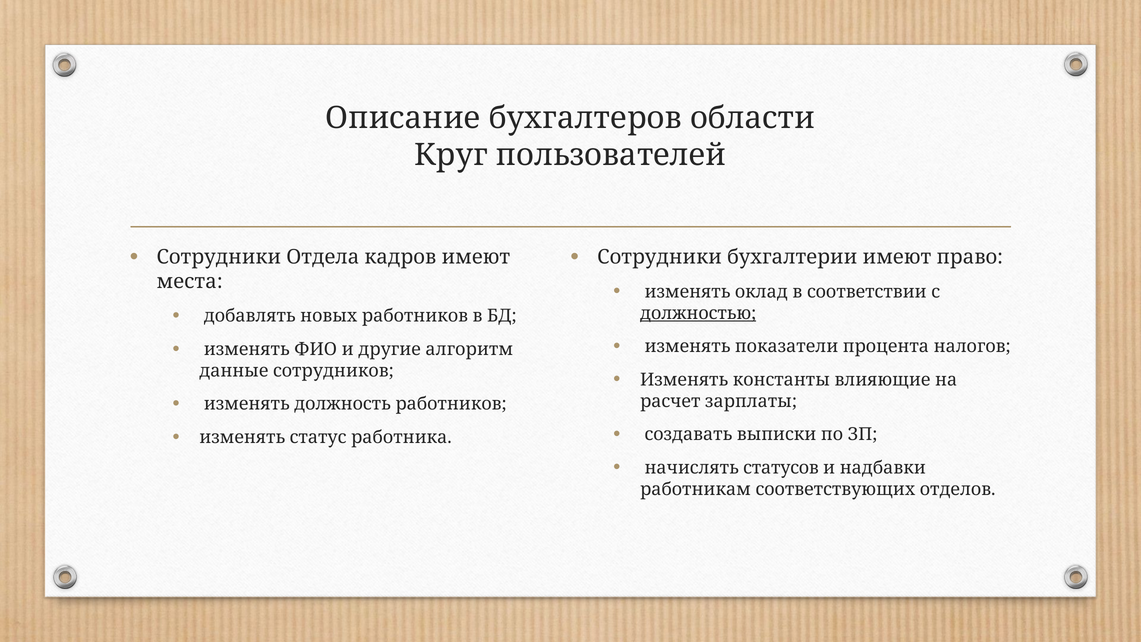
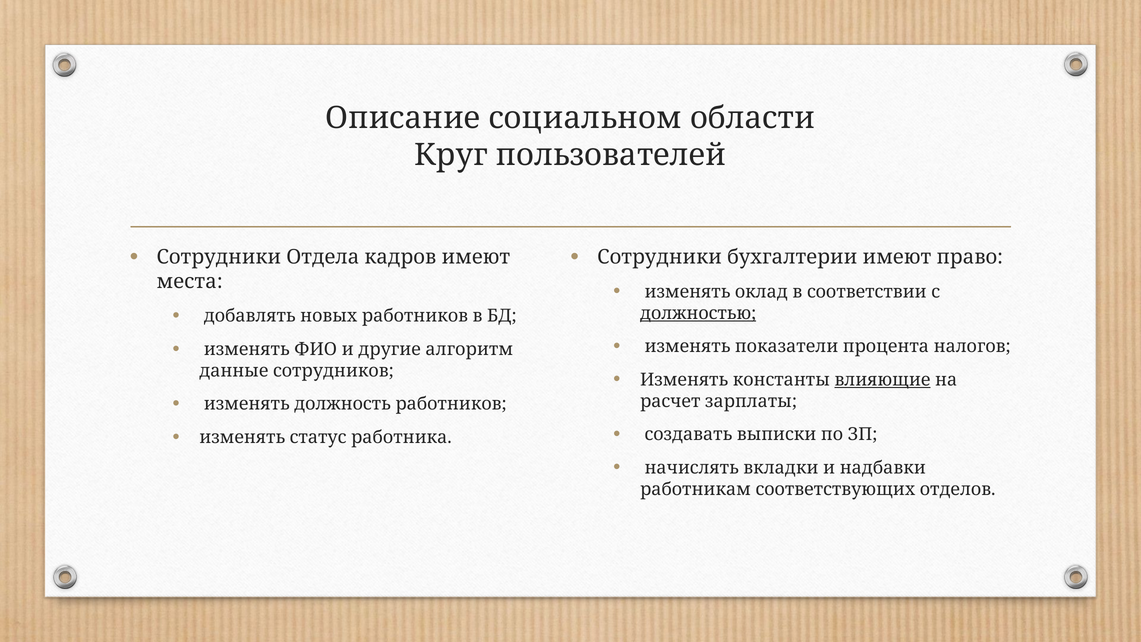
бухгалтеров: бухгалтеров -> социальном
влияющие underline: none -> present
статусов: статусов -> вкладки
